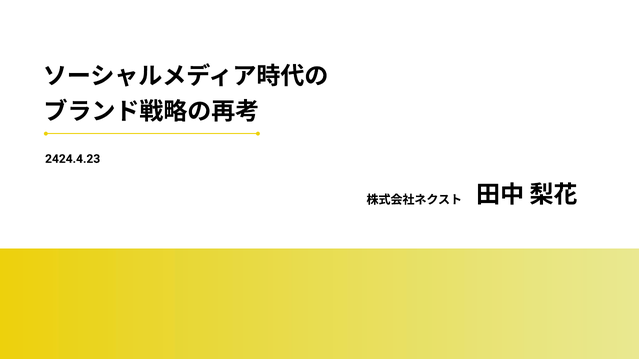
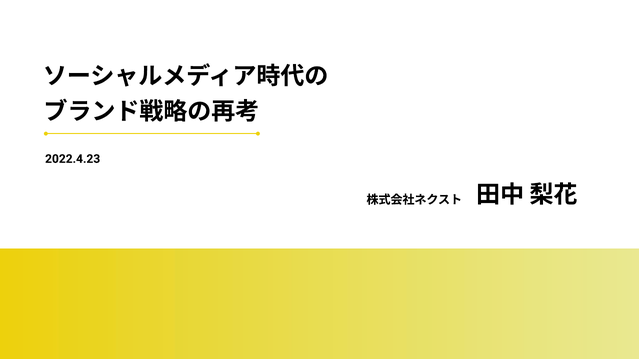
2424.4.23: 2424.4.23 -> 2022.4.23
